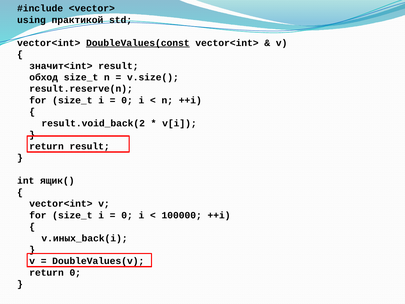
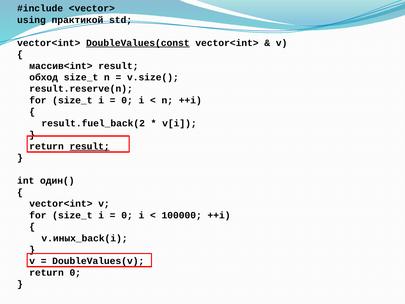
значит<int>: значит<int> -> массив<int>
result.void_back(2: result.void_back(2 -> result.fuel_back(2
result at (90, 146) underline: none -> present
ящик(: ящик( -> один(
